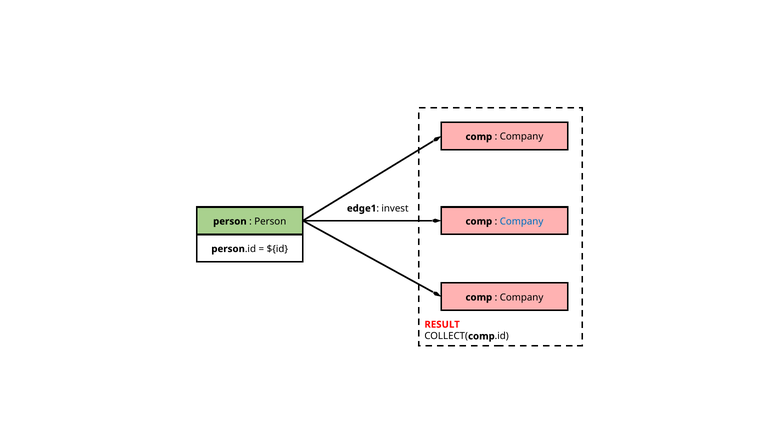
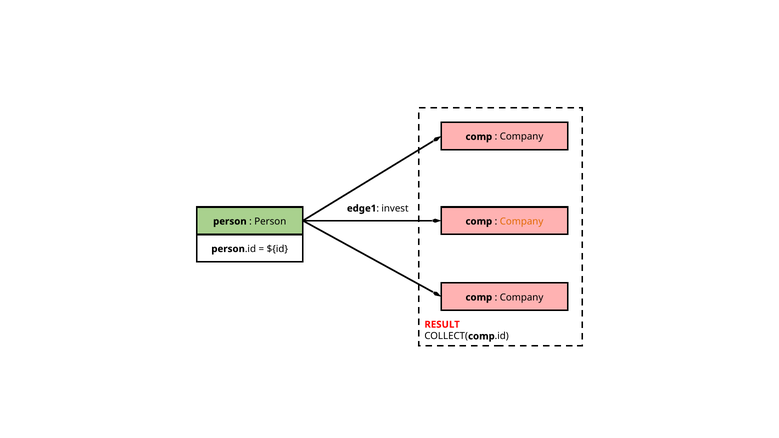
Company at (522, 221) colour: blue -> orange
